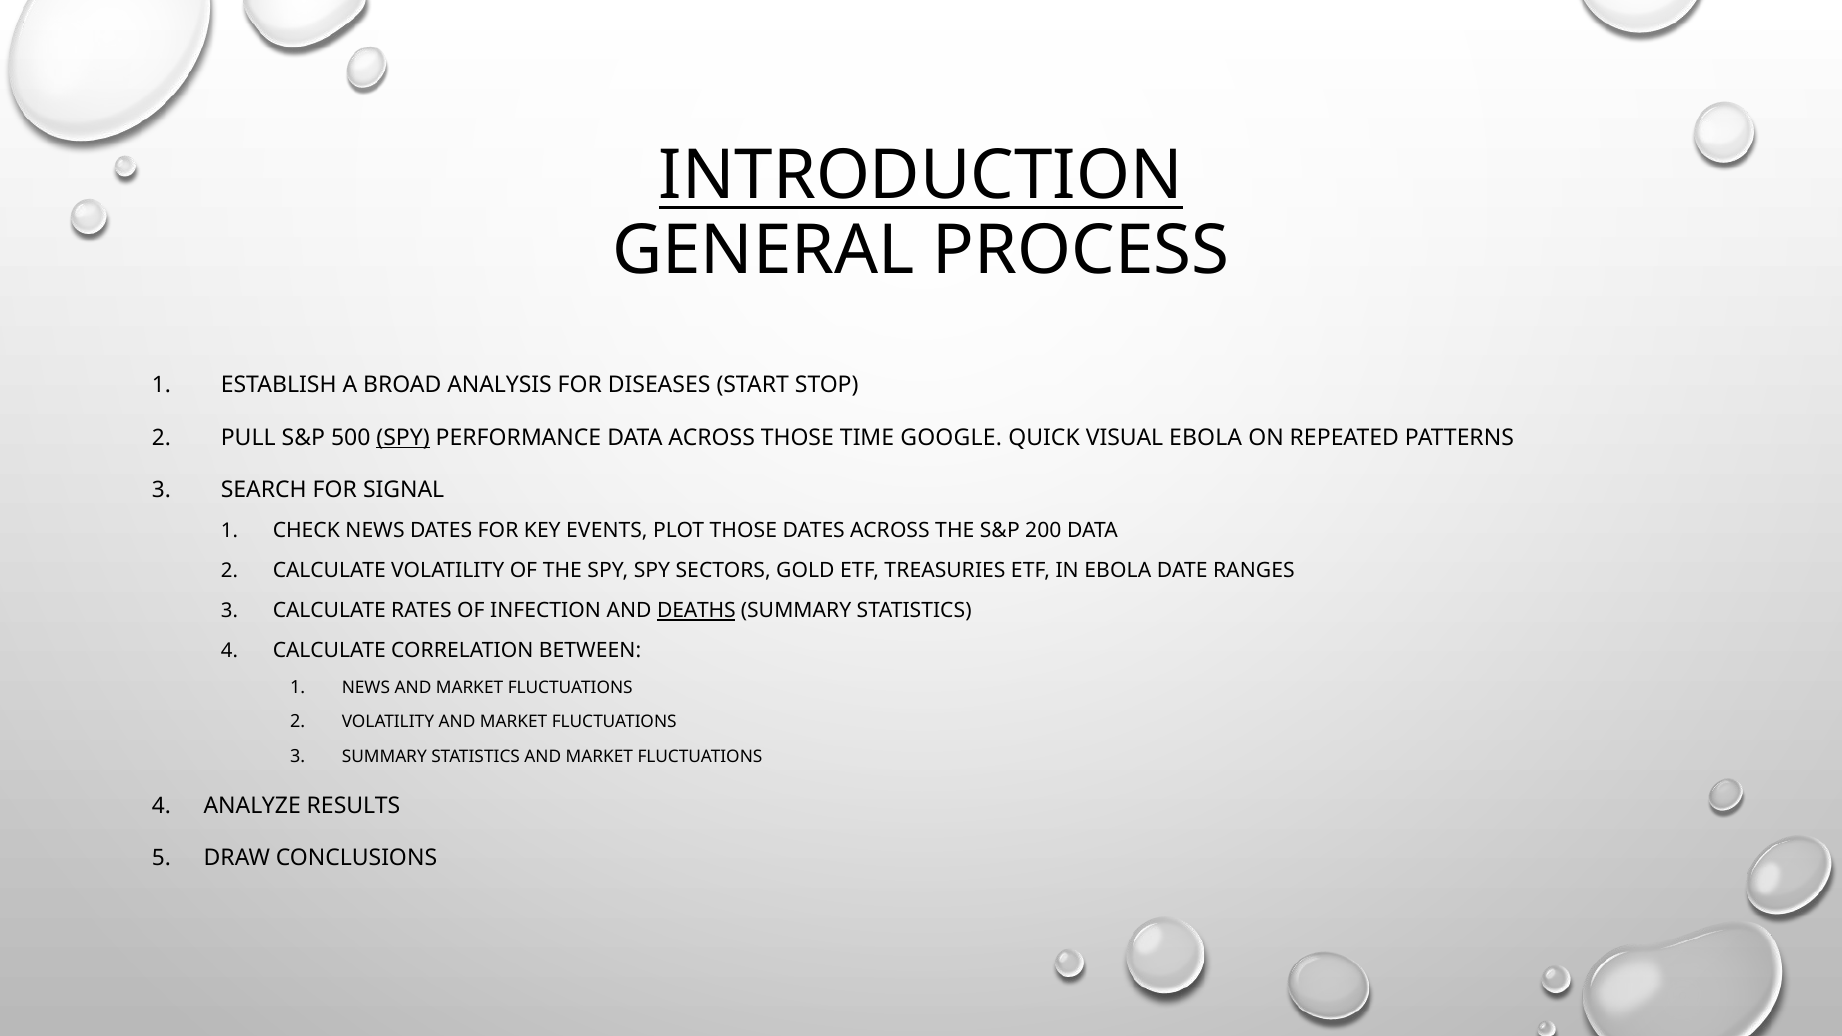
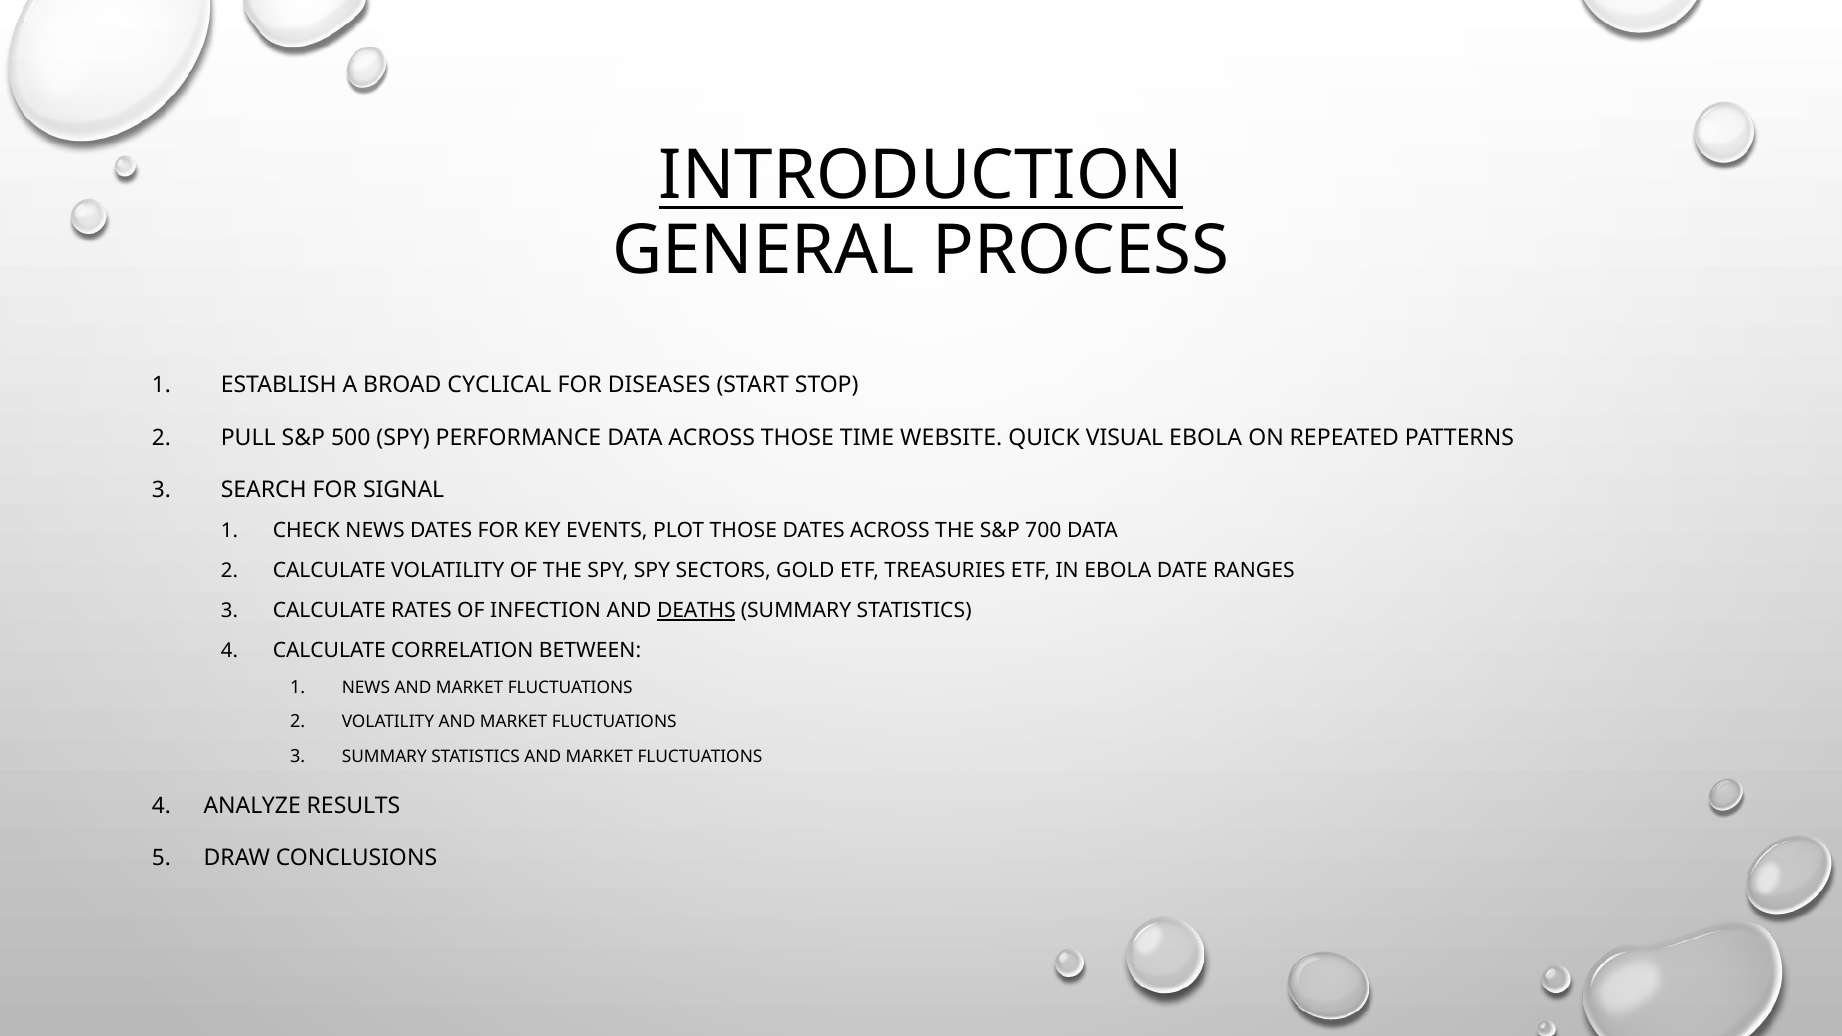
ANALYSIS: ANALYSIS -> CYCLICAL
SPY at (403, 438) underline: present -> none
GOOGLE: GOOGLE -> WEBSITE
200: 200 -> 700
